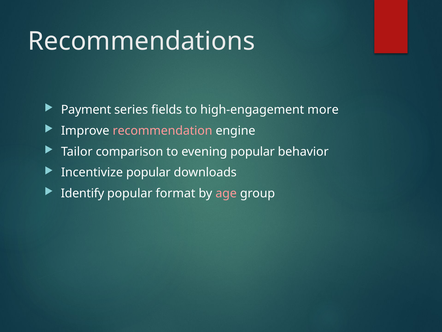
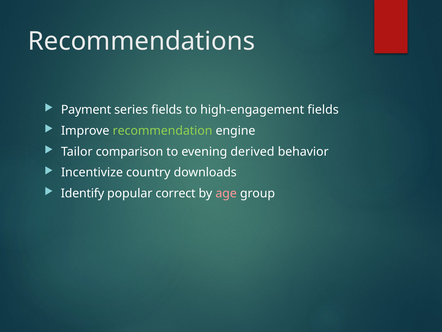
high-engagement more: more -> fields
recommendation colour: pink -> light green
evening popular: popular -> derived
Incentivize popular: popular -> country
format: format -> correct
